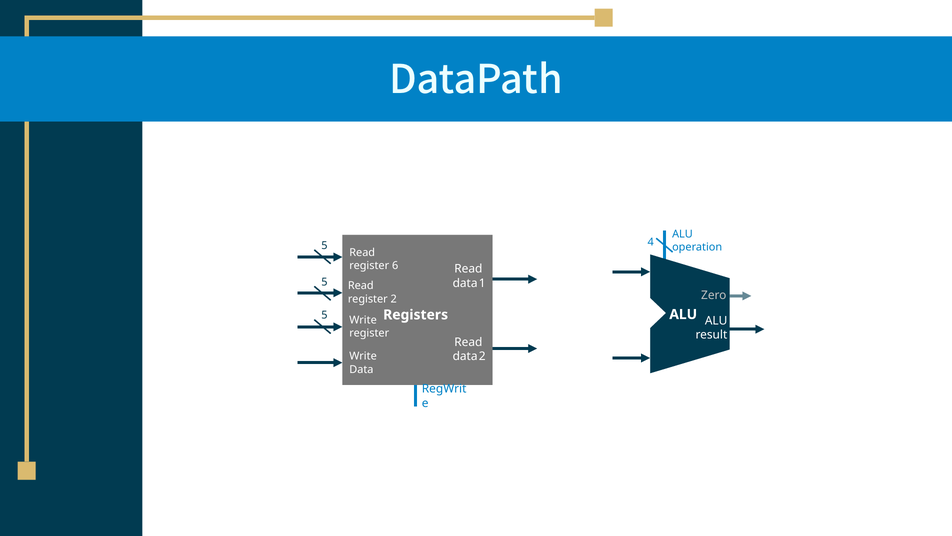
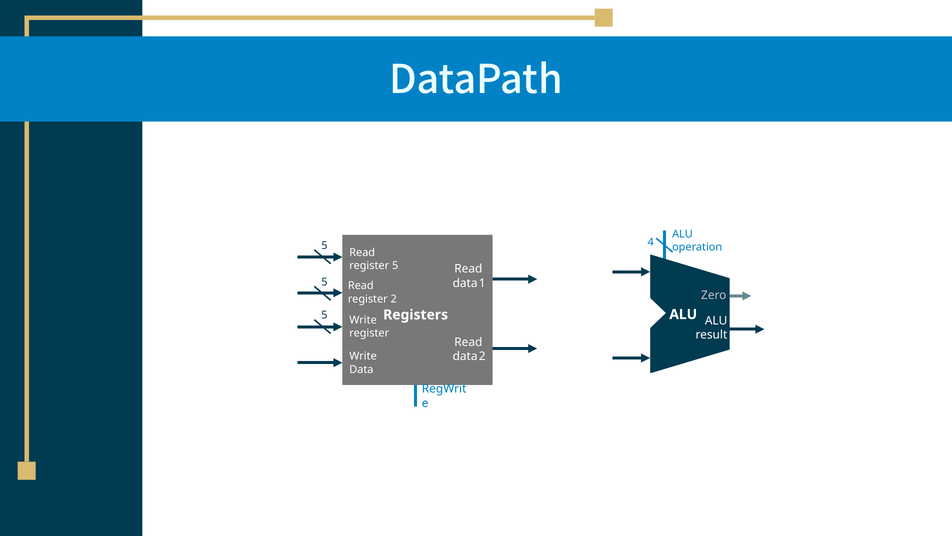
register 6: 6 -> 5
